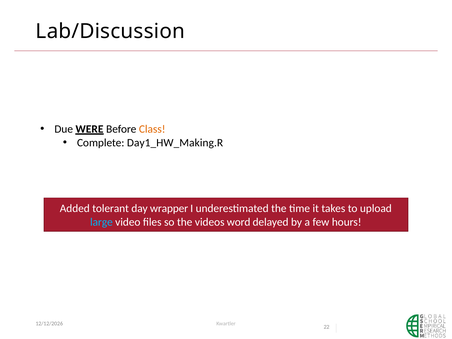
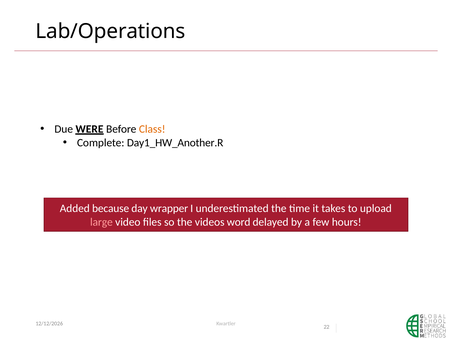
Lab/Discussion: Lab/Discussion -> Lab/Operations
Day1_HW_Making.R: Day1_HW_Making.R -> Day1_HW_Another.R
tolerant: tolerant -> because
large colour: light blue -> pink
